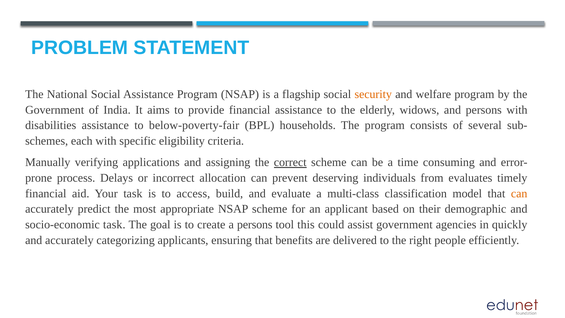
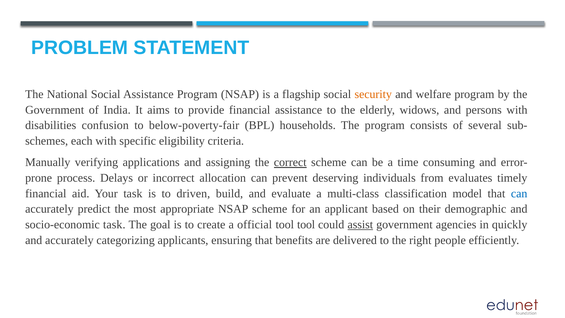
disabilities assistance: assistance -> confusion
access: access -> driven
can at (519, 193) colour: orange -> blue
a persons: persons -> official
tool this: this -> tool
assist underline: none -> present
